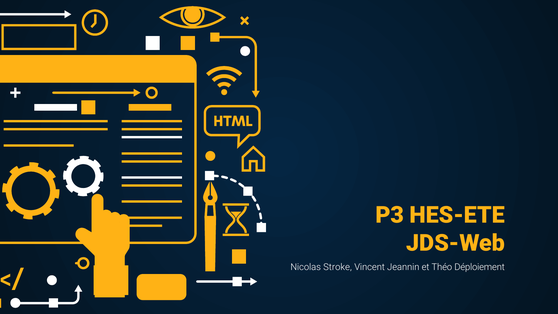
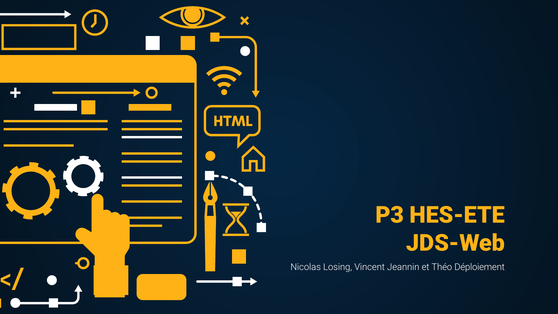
Stroke: Stroke -> Losing
